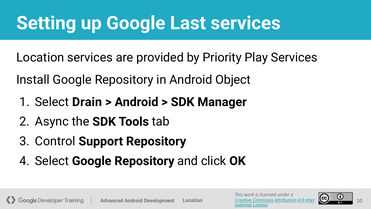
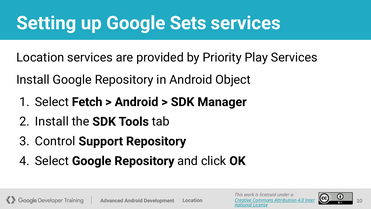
Last: Last -> Sets
Drain: Drain -> Fetch
Async at (52, 121): Async -> Install
